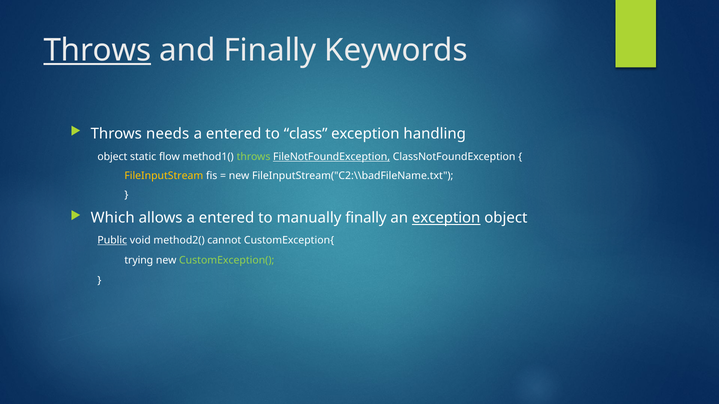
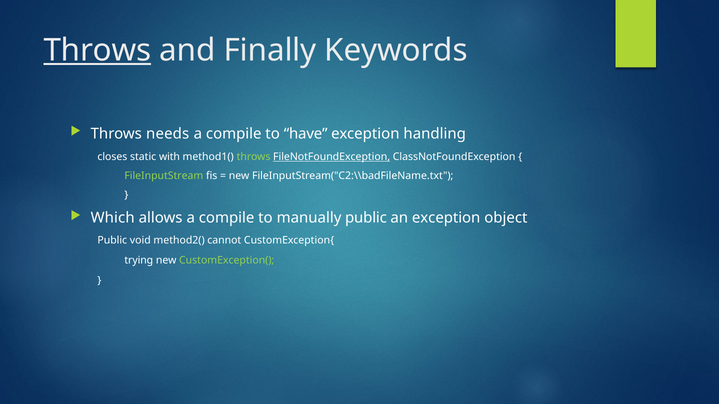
entered at (234, 134): entered -> compile
class: class -> have
object at (112, 157): object -> closes
flow: flow -> with
FileInputStream colour: yellow -> light green
allows a entered: entered -> compile
manually finally: finally -> public
exception at (446, 218) underline: present -> none
Public at (112, 241) underline: present -> none
